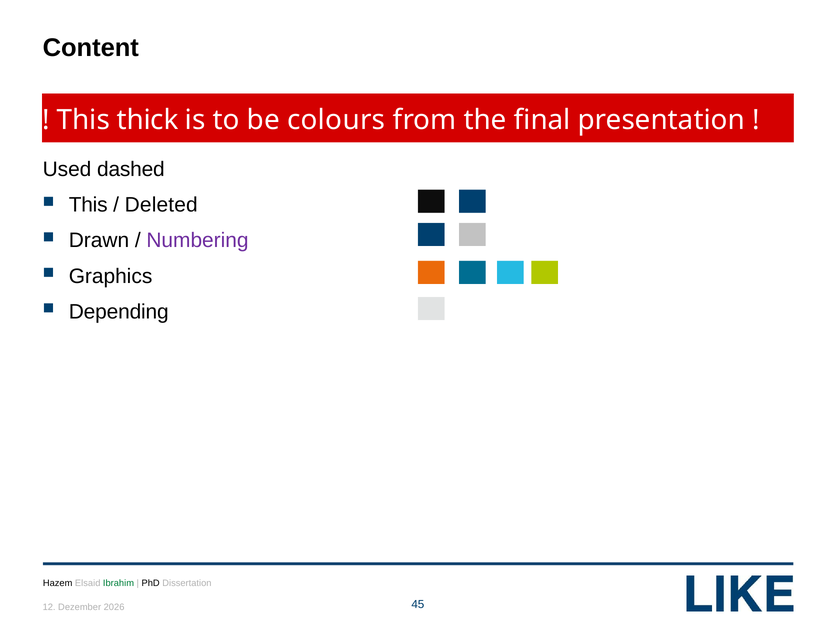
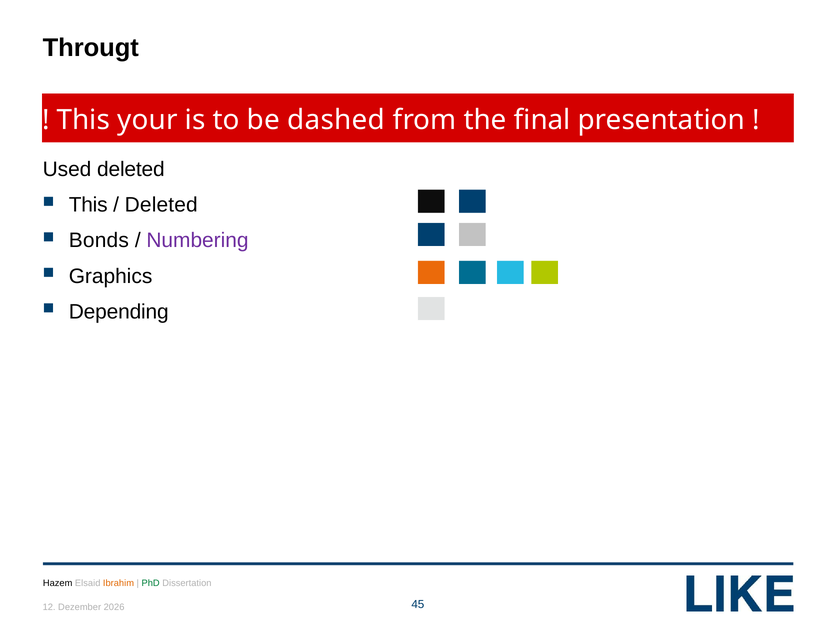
Content: Content -> Througt
thick: thick -> your
colours: colours -> dashed
Used dashed: dashed -> deleted
Drawn: Drawn -> Bonds
Ibrahim colour: green -> orange
PhD colour: black -> green
